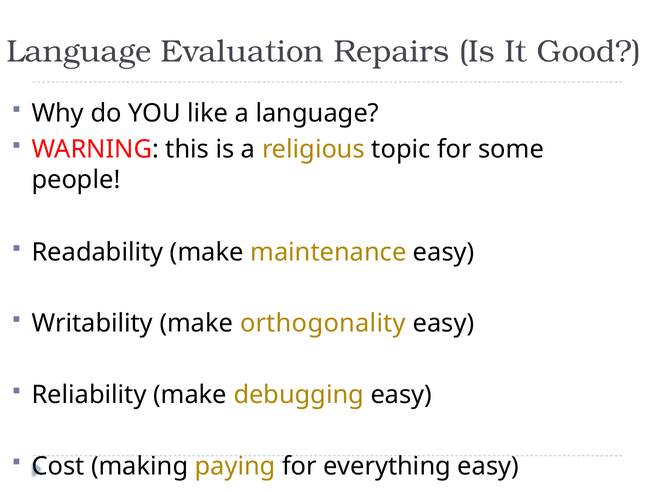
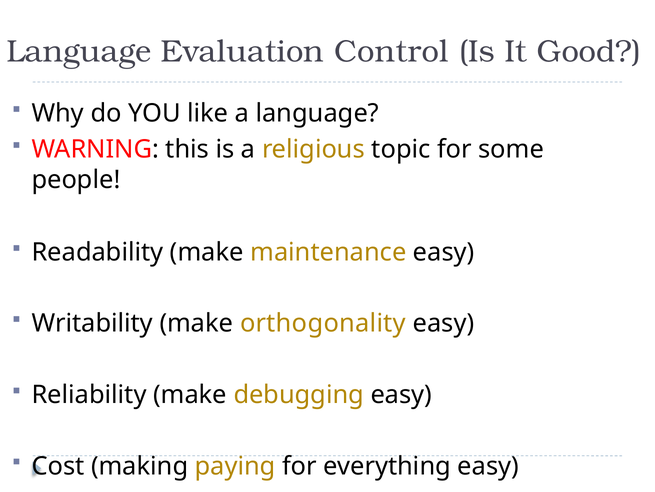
Repairs: Repairs -> Control
